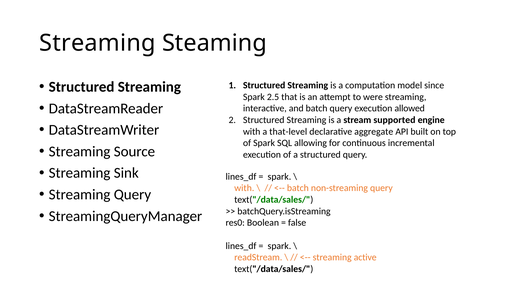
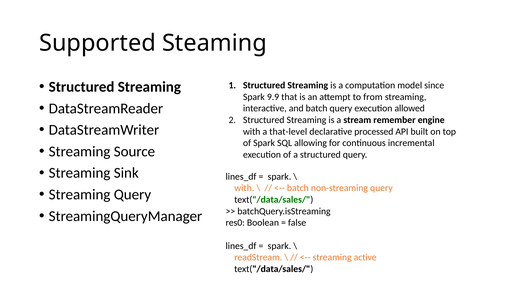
Streaming at (97, 43): Streaming -> Supported
2.5: 2.5 -> 9.9
were: were -> from
supported: supported -> remember
aggregate: aggregate -> processed
